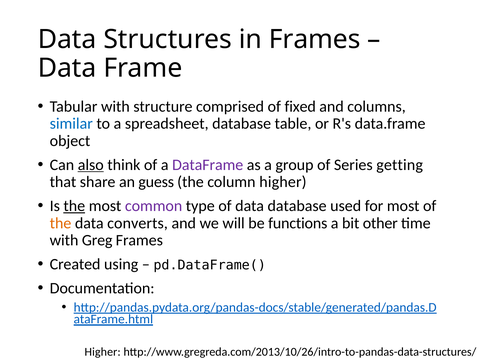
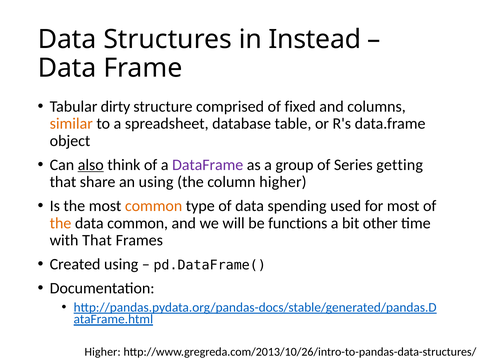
in Frames: Frames -> Instead
Tabular with: with -> dirty
similar colour: blue -> orange
an guess: guess -> using
the at (74, 206) underline: present -> none
common at (154, 206) colour: purple -> orange
data database: database -> spending
data converts: converts -> common
with Greg: Greg -> That
